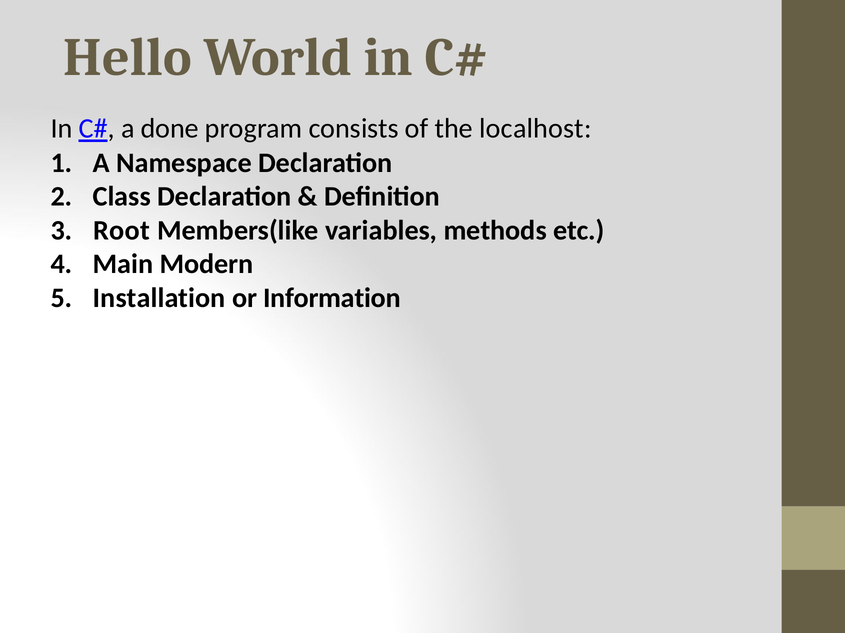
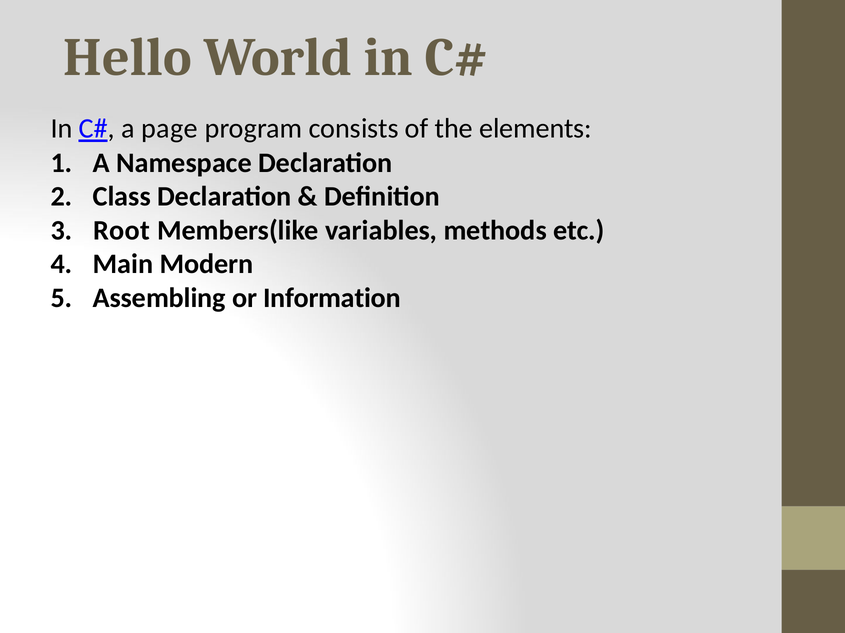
done: done -> page
localhost: localhost -> elements
Installation: Installation -> Assembling
